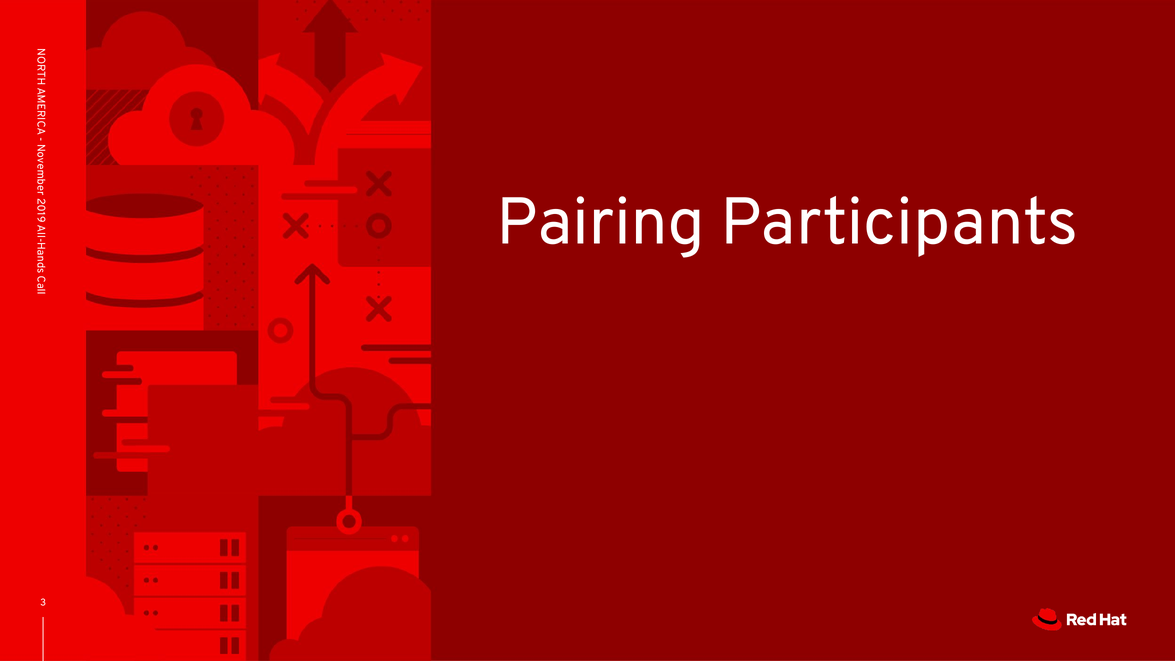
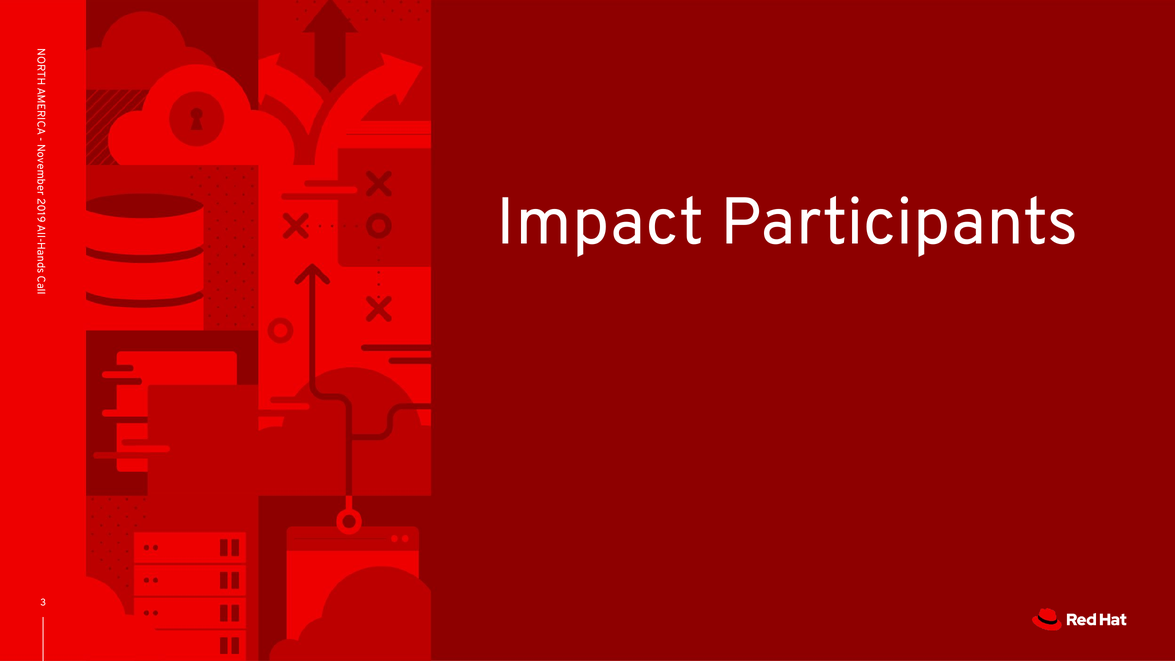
Pairing: Pairing -> Impact
